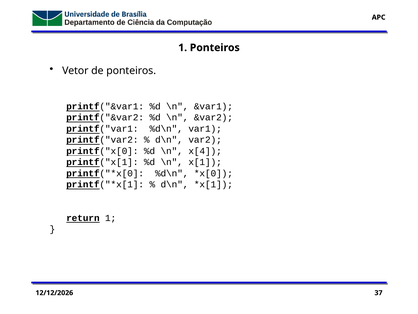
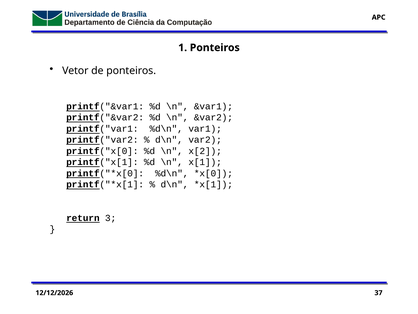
x[4: x[4 -> x[2
return 1: 1 -> 3
